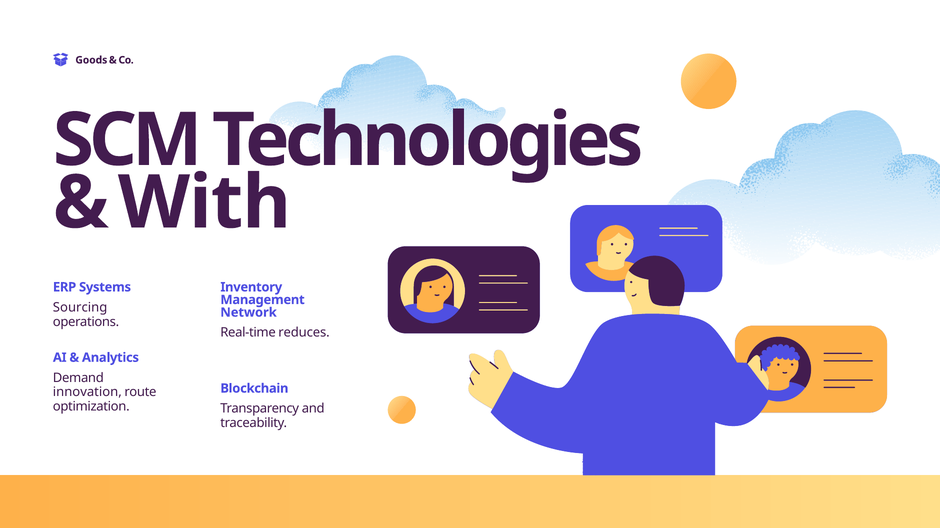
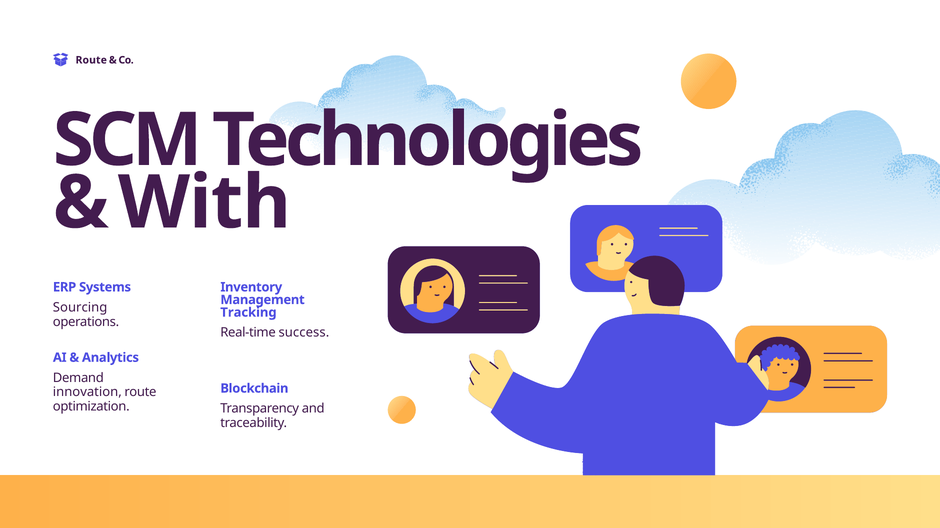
Goods at (91, 60): Goods -> Route
Network: Network -> Tracking
reduces: reduces -> success
